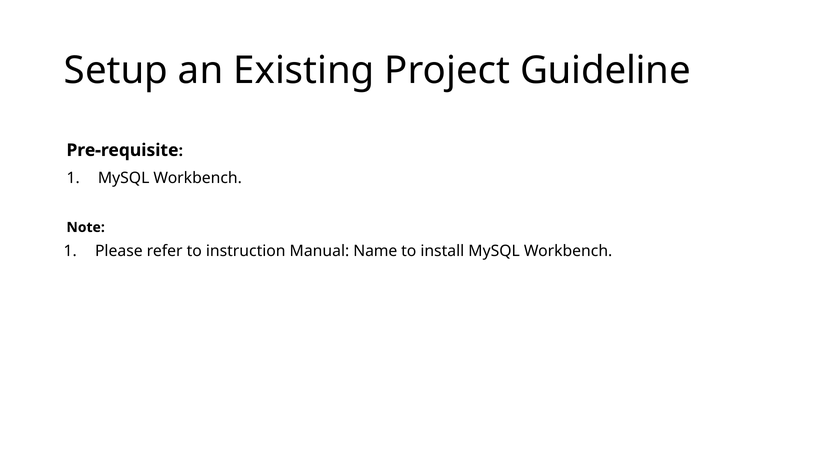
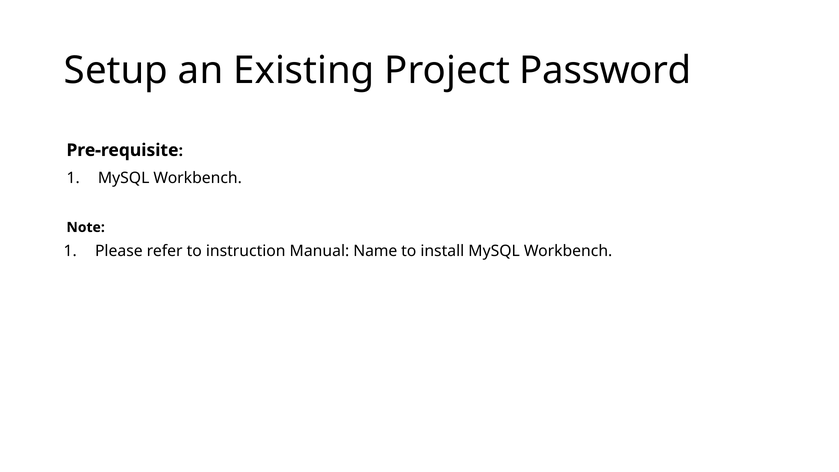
Guideline: Guideline -> Password
